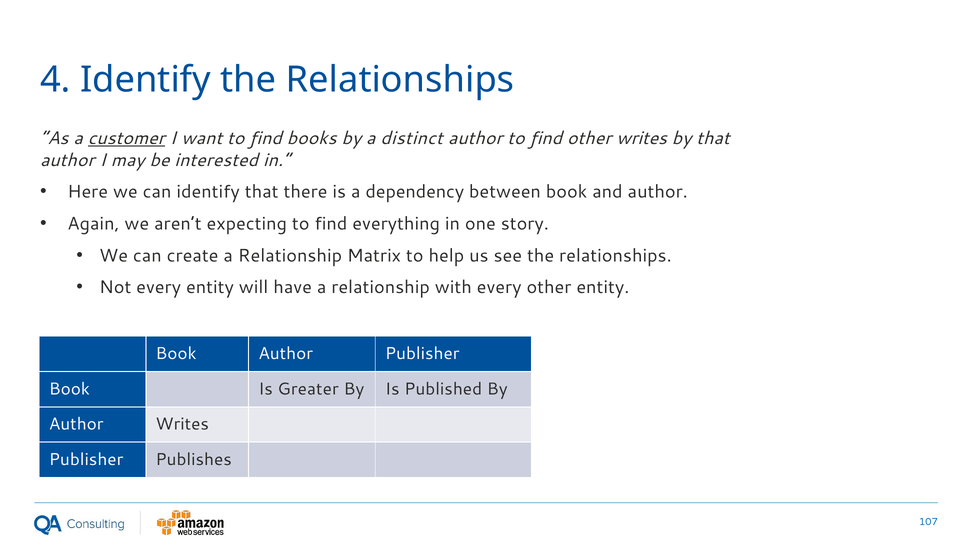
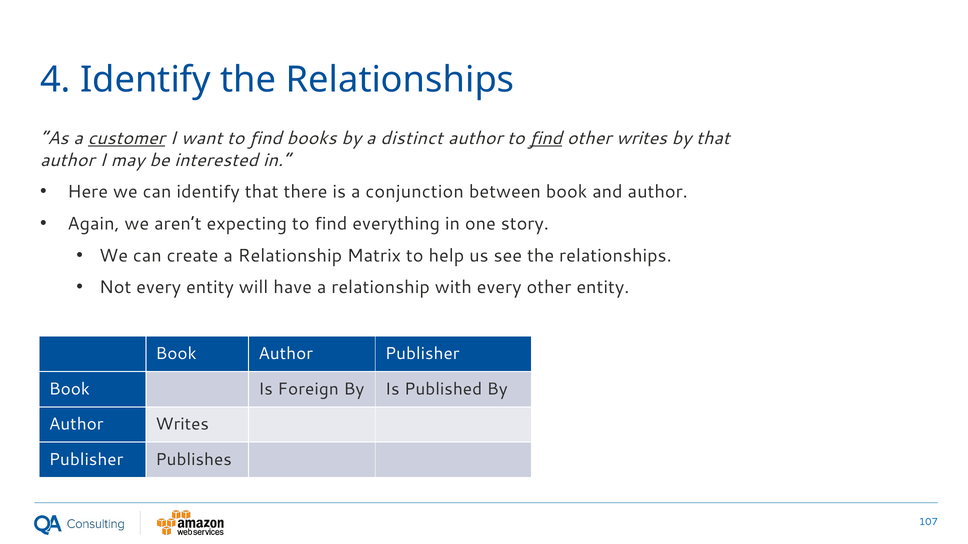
find at (546, 138) underline: none -> present
dependency: dependency -> conjunction
Greater: Greater -> Foreign
